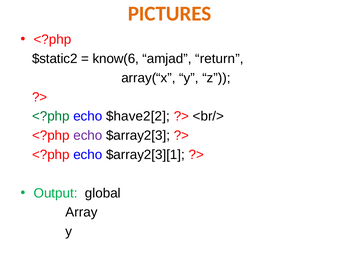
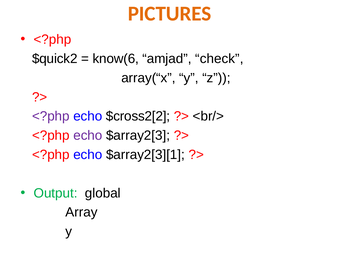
$static2: $static2 -> $quick2
return: return -> check
<?php at (51, 116) colour: green -> purple
$have2[2: $have2[2 -> $cross2[2
